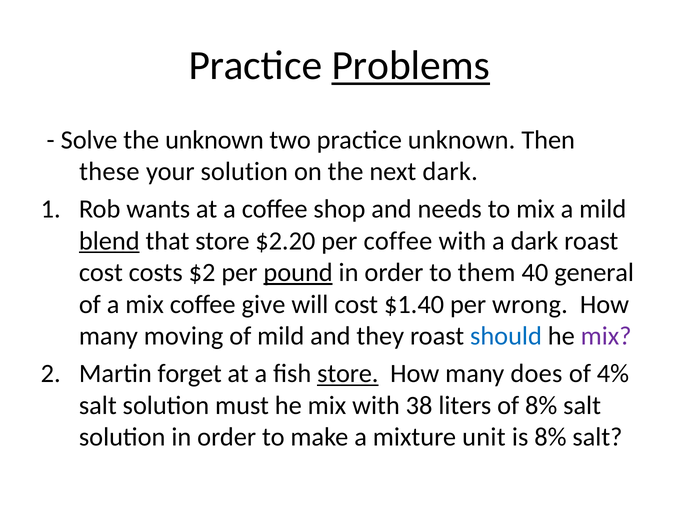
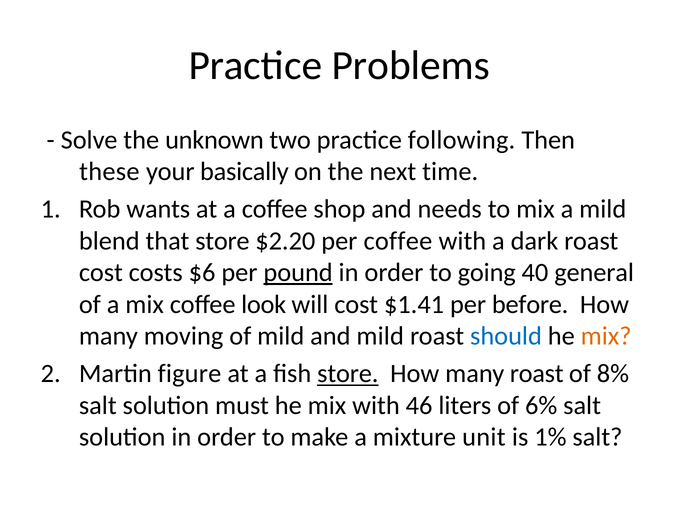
Problems underline: present -> none
practice unknown: unknown -> following
your solution: solution -> basically
next dark: dark -> time
blend underline: present -> none
$2: $2 -> $6
them: them -> going
give: give -> look
$1.40: $1.40 -> $1.41
wrong: wrong -> before
and they: they -> mild
mix at (606, 336) colour: purple -> orange
forget: forget -> figure
many does: does -> roast
4%: 4% -> 8%
38: 38 -> 46
of 8%: 8% -> 6%
is 8%: 8% -> 1%
